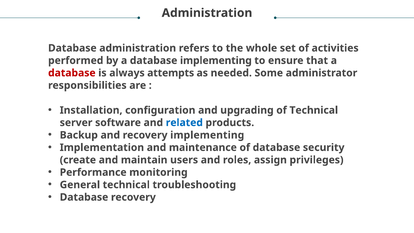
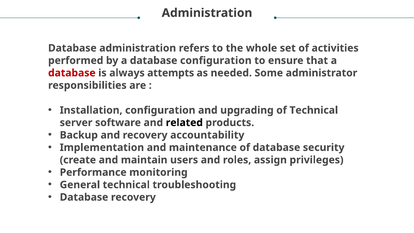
database implementing: implementing -> configuration
related colour: blue -> black
recovery implementing: implementing -> accountability
